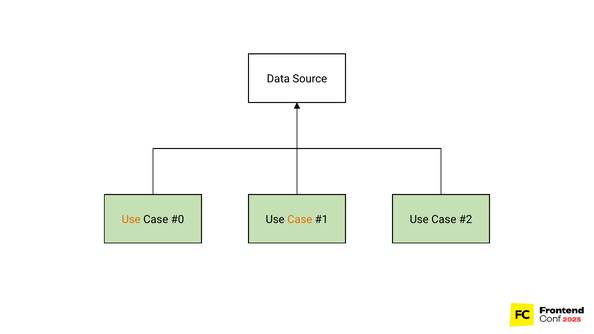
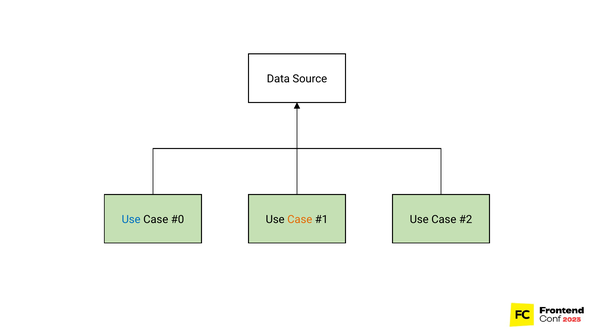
Use at (131, 220) colour: orange -> blue
